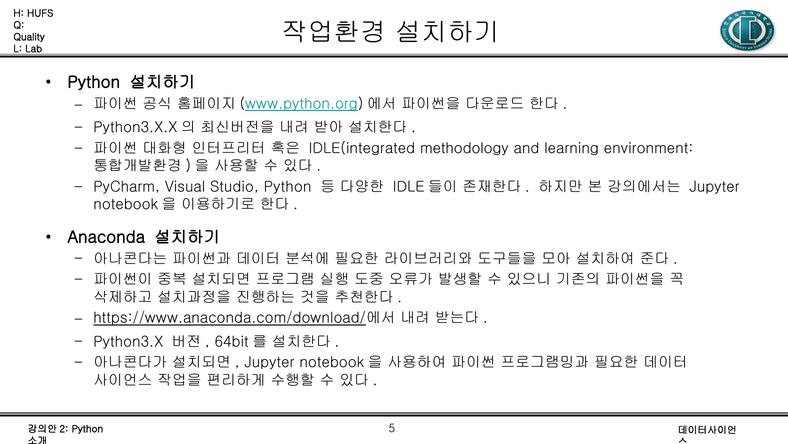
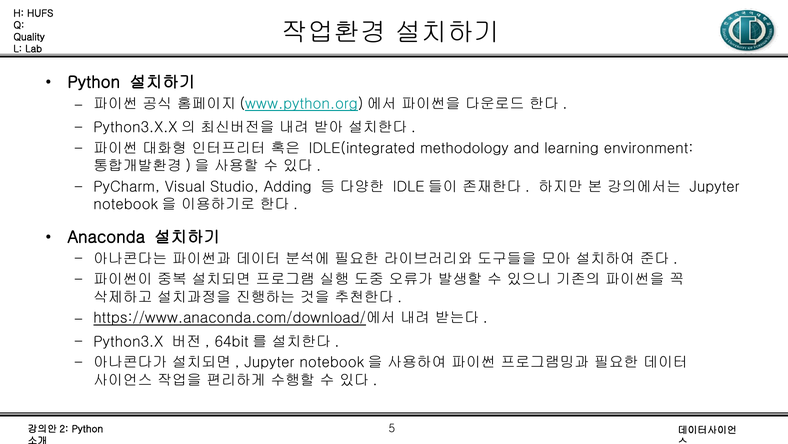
Studio Python: Python -> Adding
